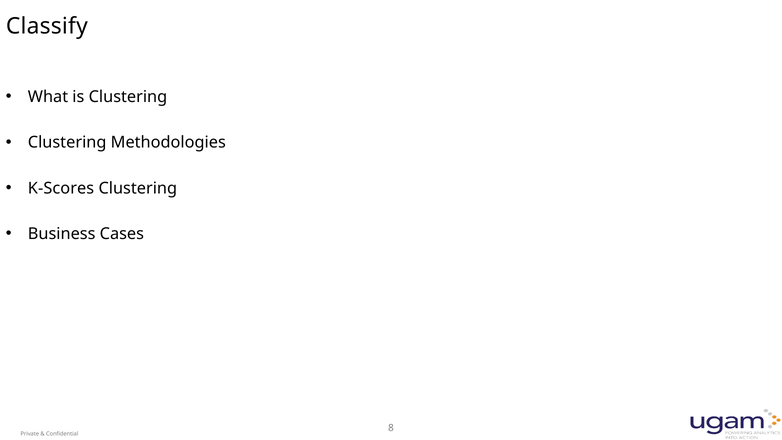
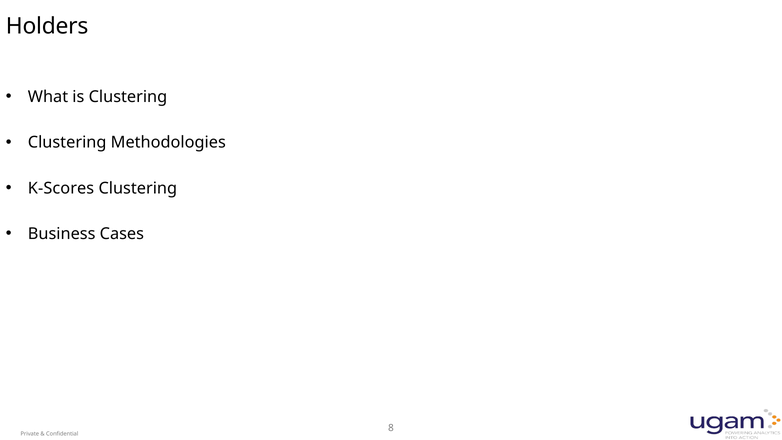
Classify: Classify -> Holders
